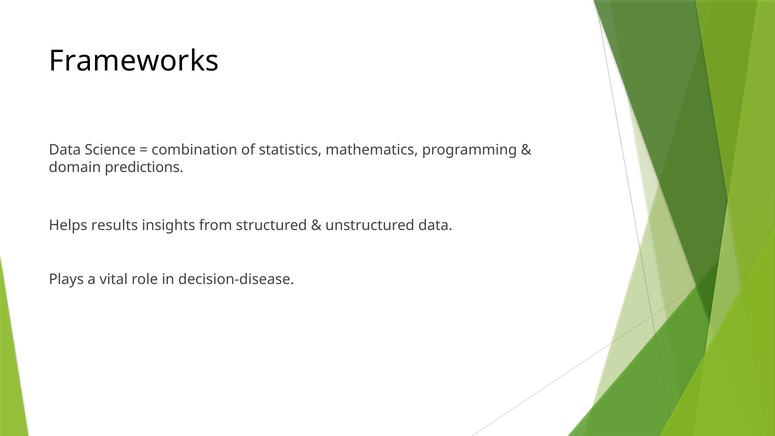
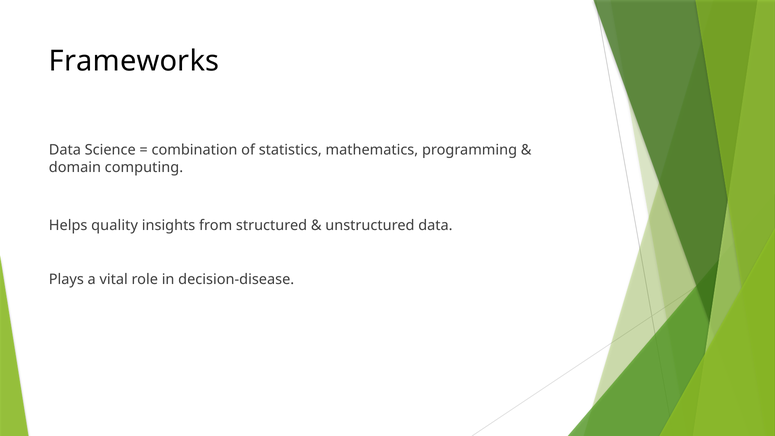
predictions: predictions -> computing
results: results -> quality
